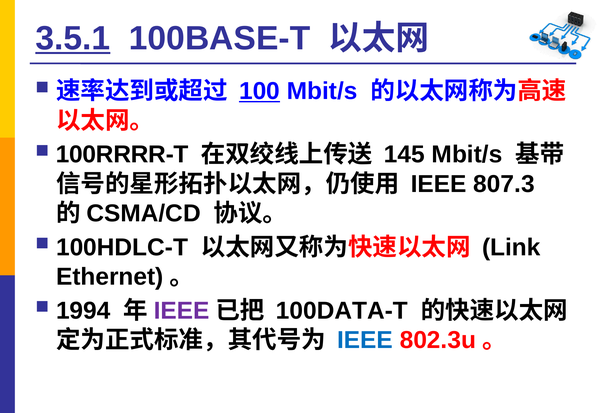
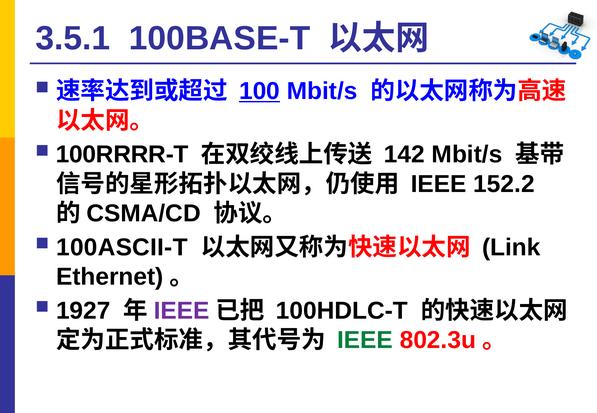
3.5.1 underline: present -> none
145: 145 -> 142
807.3: 807.3 -> 152.2
100HDLC-T: 100HDLC-T -> 100ASCII-T
1994: 1994 -> 1927
100DATA-T: 100DATA-T -> 100HDLC-T
IEEE at (365, 340) colour: blue -> green
